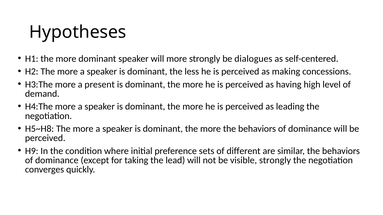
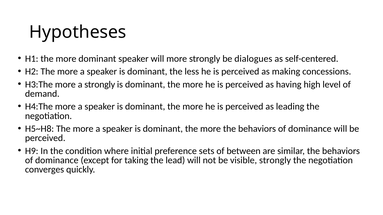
a present: present -> strongly
different: different -> between
